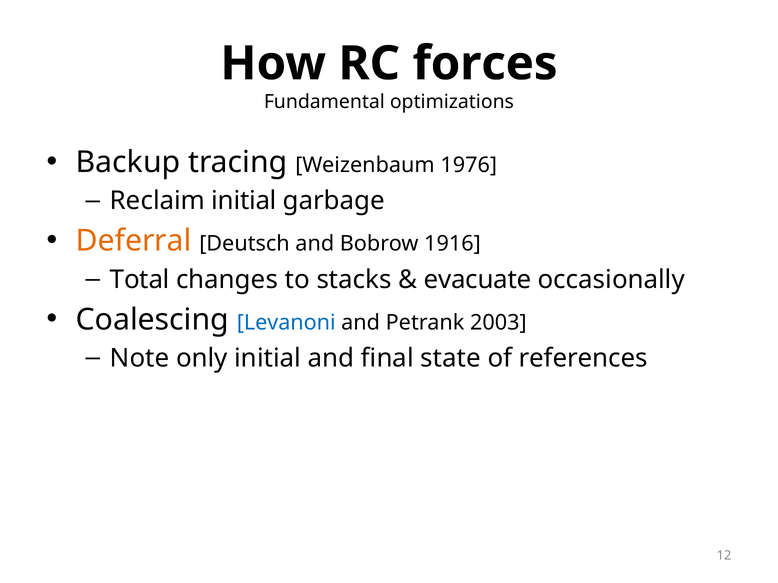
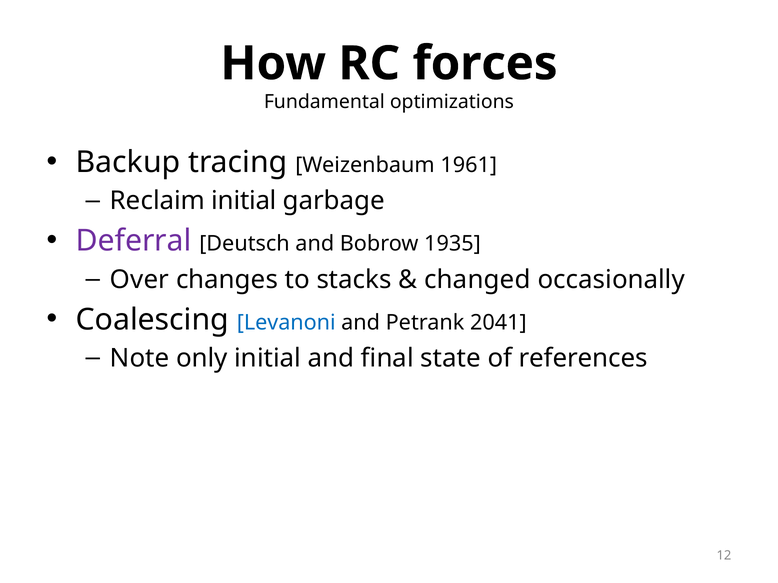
1976: 1976 -> 1961
Deferral colour: orange -> purple
1916: 1916 -> 1935
Total: Total -> Over
evacuate: evacuate -> changed
2003: 2003 -> 2041
